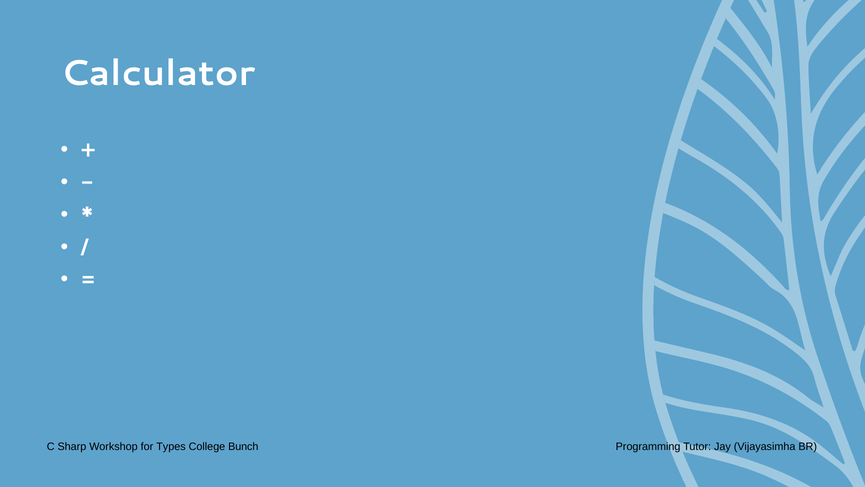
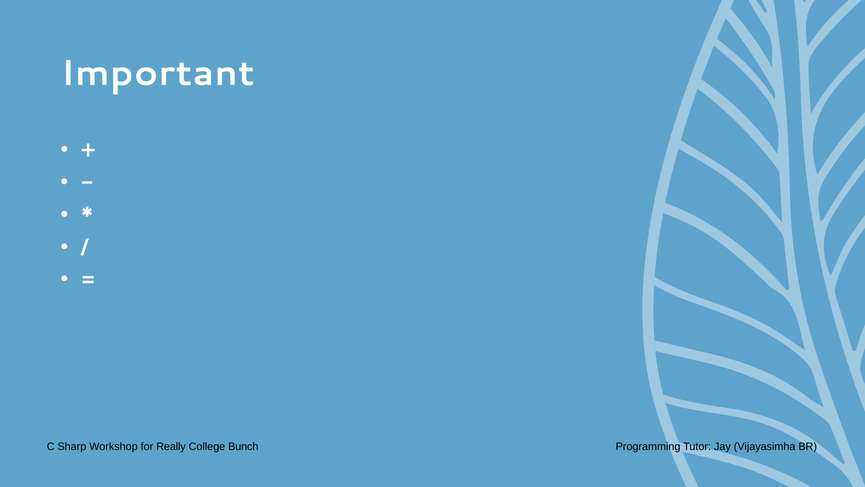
Calculator: Calculator -> Important
Types: Types -> Really
